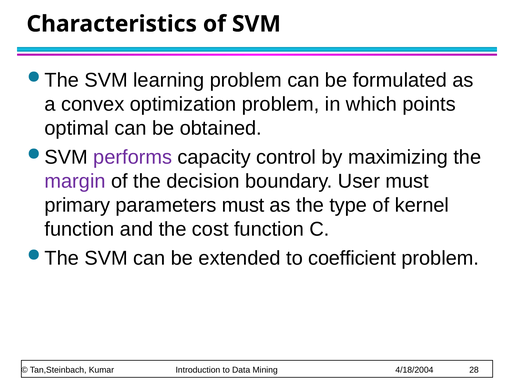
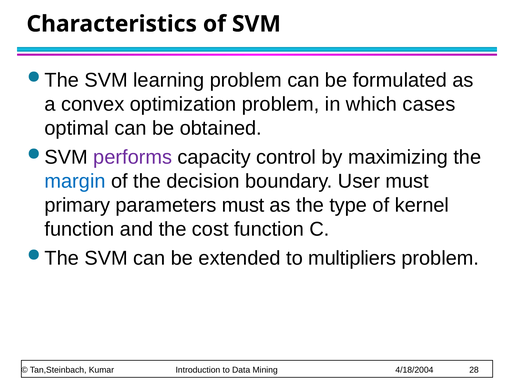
points: points -> cases
margin colour: purple -> blue
coefficient: coefficient -> multipliers
